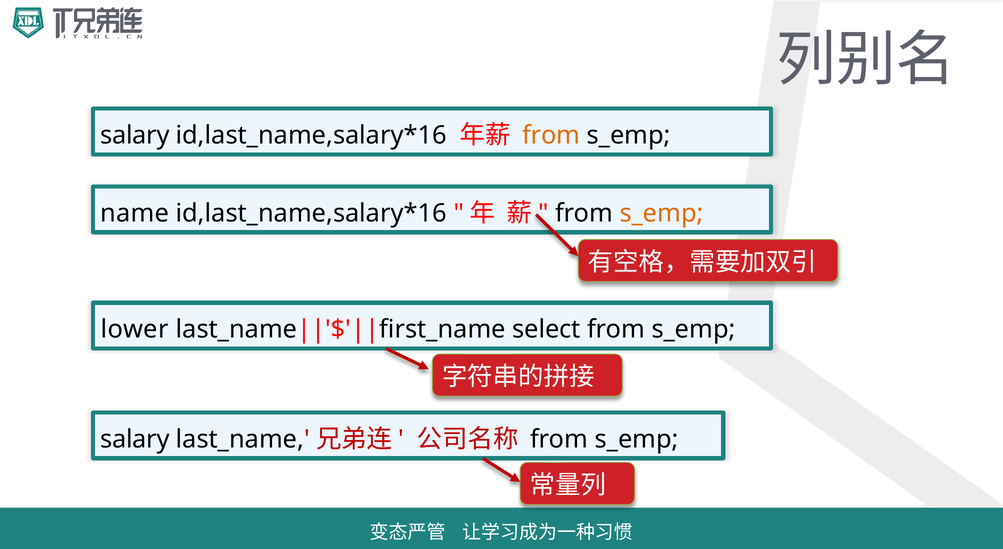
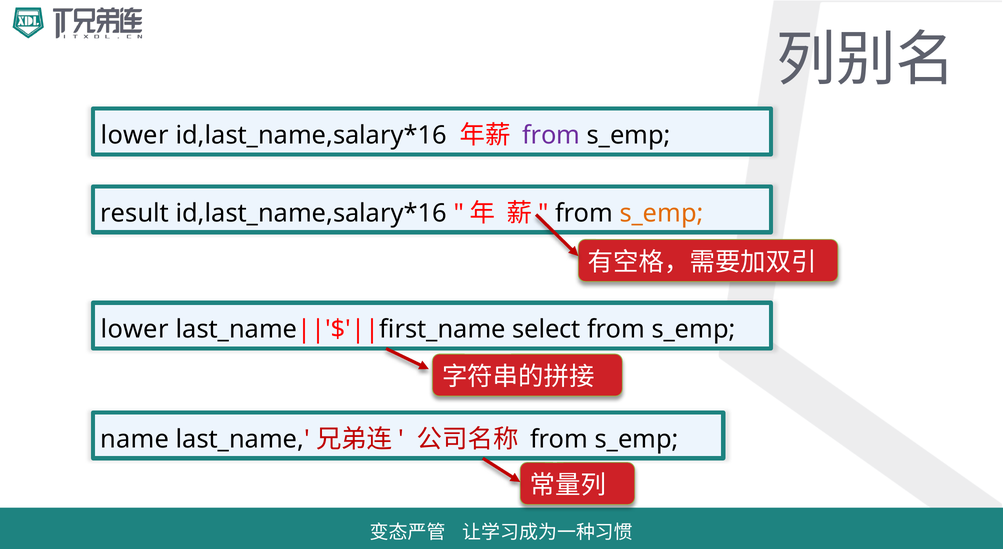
salary at (135, 136): salary -> lower
from at (551, 136) colour: orange -> purple
name: name -> result
salary at (135, 439): salary -> name
